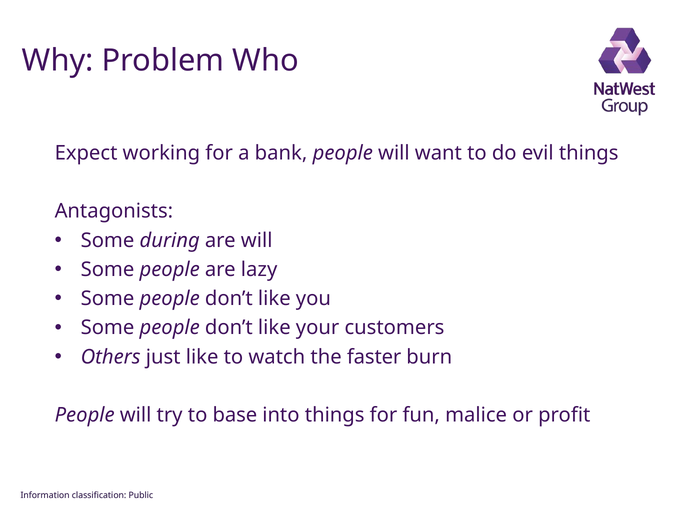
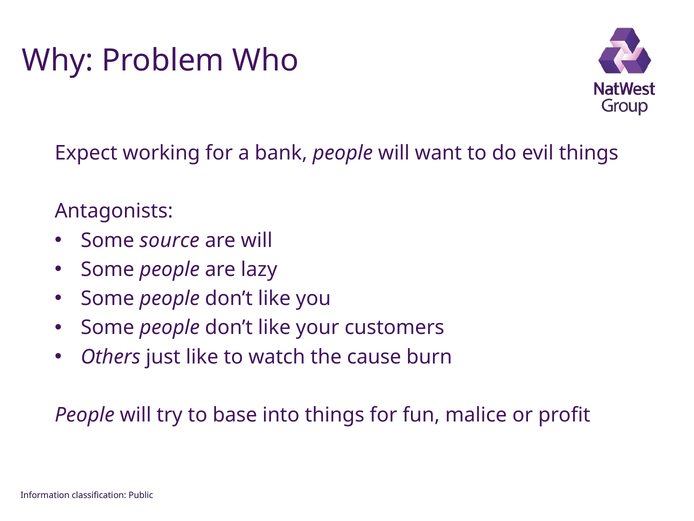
during: during -> source
faster: faster -> cause
